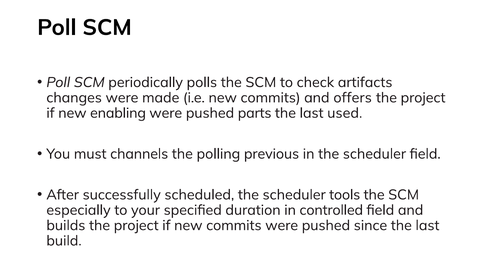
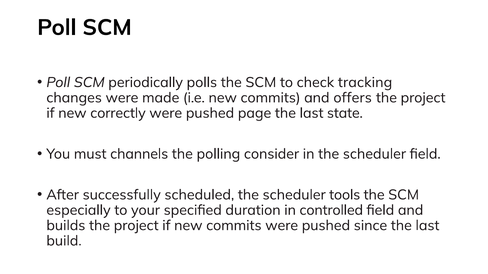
artifacts: artifacts -> tracking
enabling: enabling -> correctly
parts: parts -> page
used: used -> state
previous: previous -> consider
